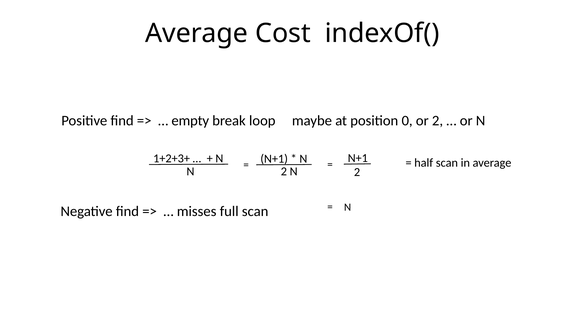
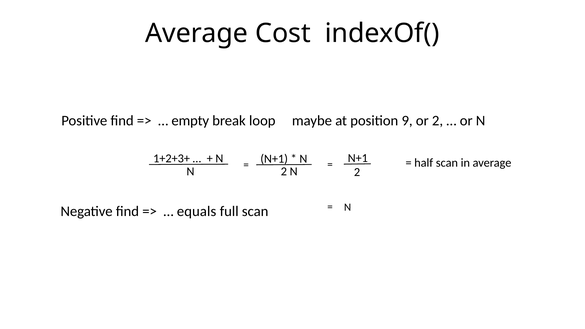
0: 0 -> 9
misses: misses -> equals
